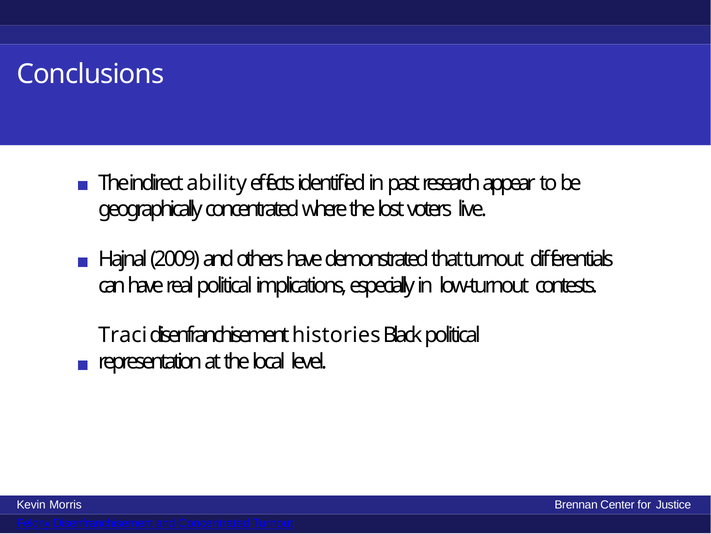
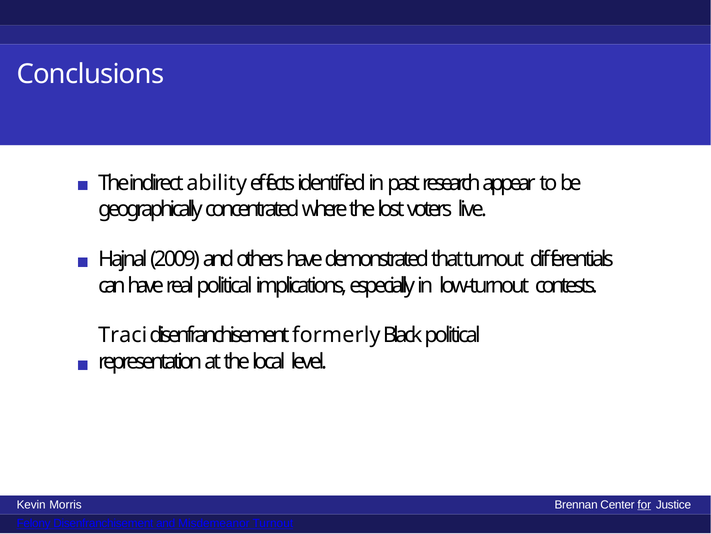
histories: histories -> formerly
for underline: none -> present
and Concentrated: Concentrated -> Misdemeanor
